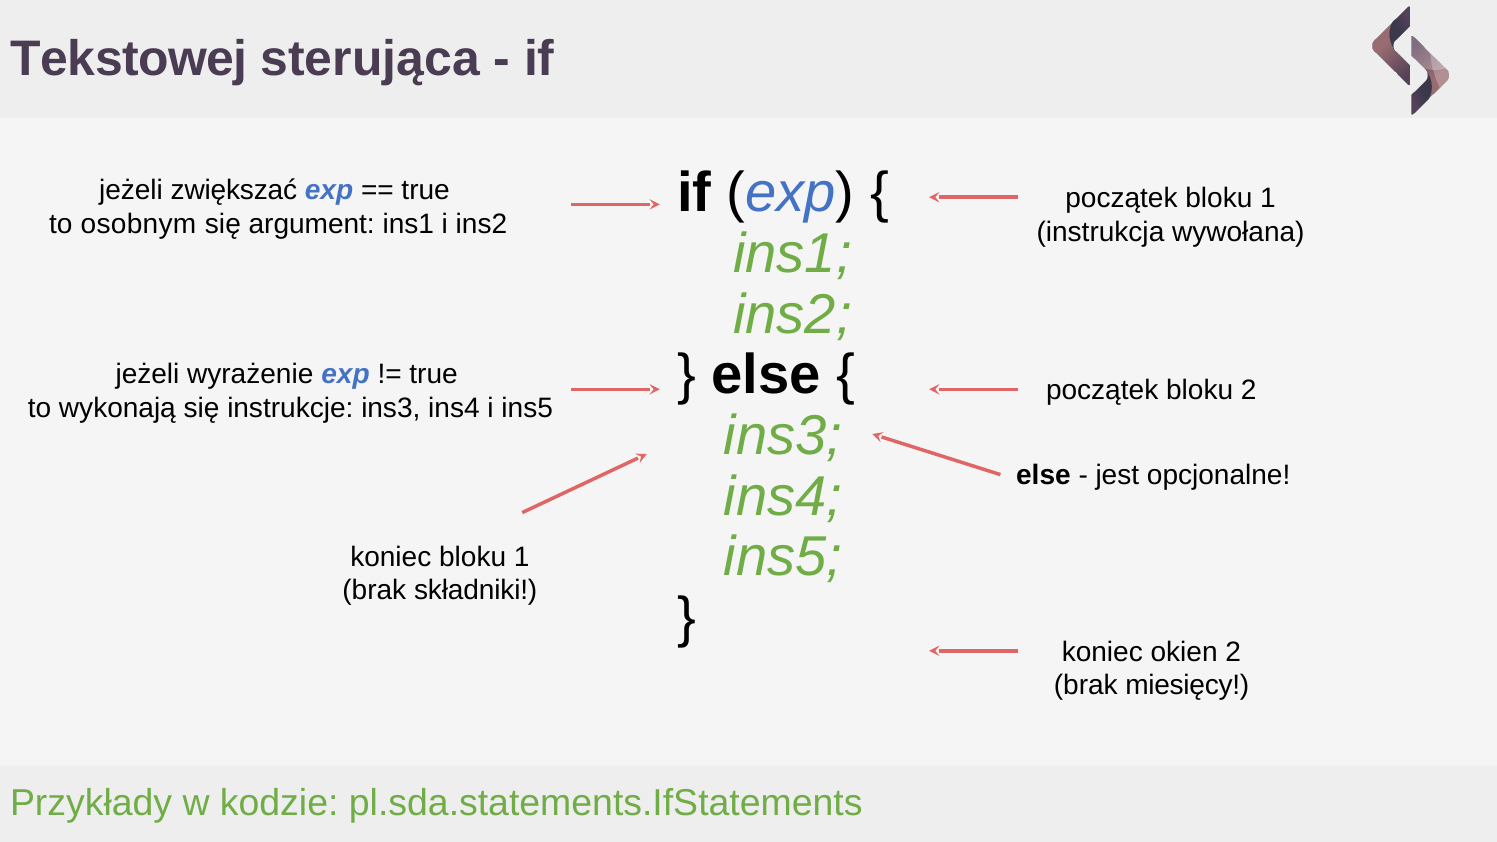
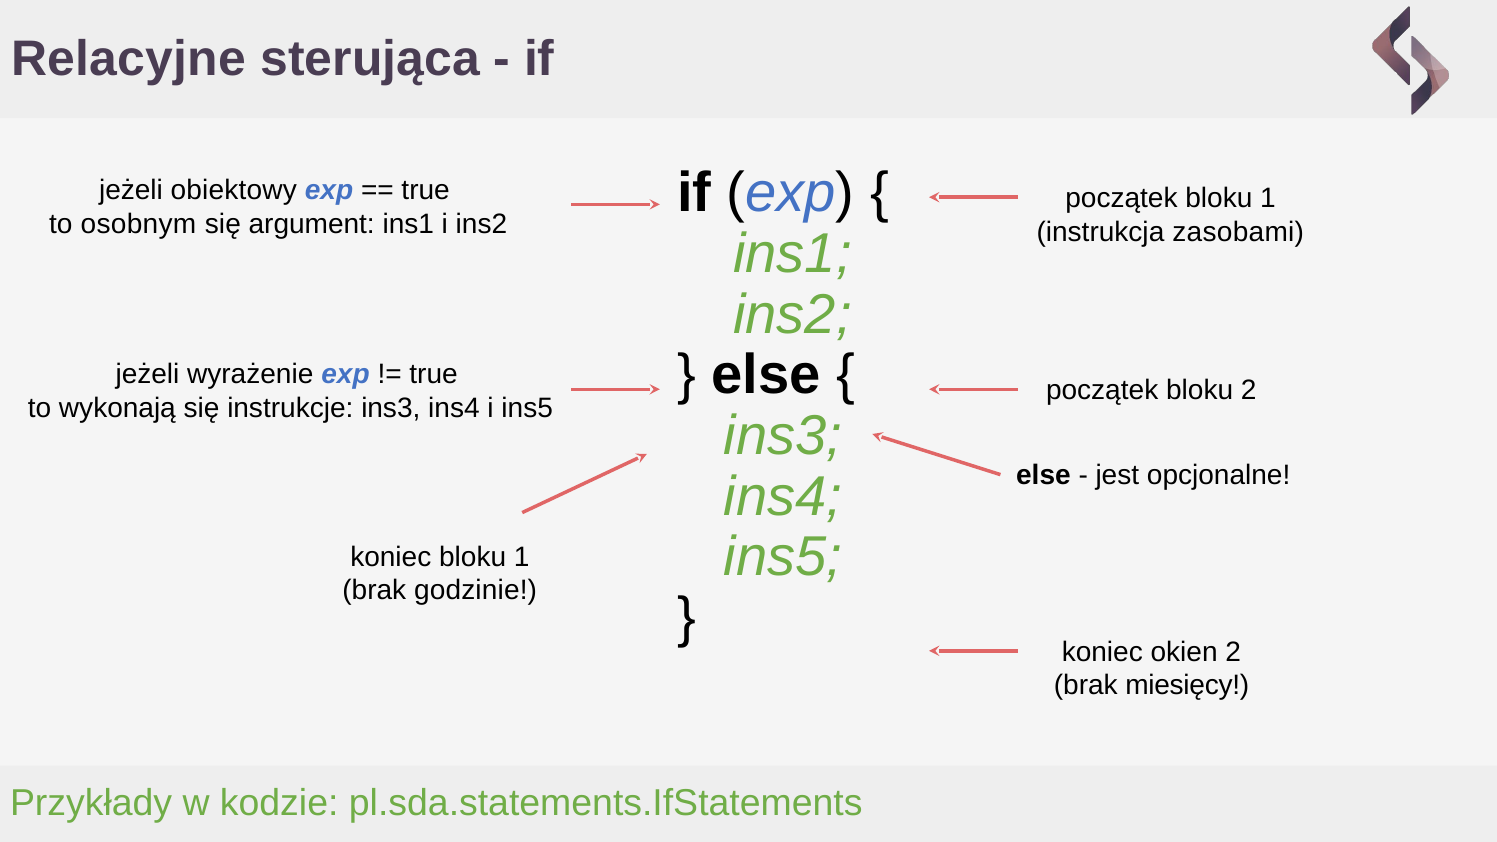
Tekstowej: Tekstowej -> Relacyjne
zwiększać: zwiększać -> obiektowy
wywołana: wywołana -> zasobami
składniki: składniki -> godzinie
